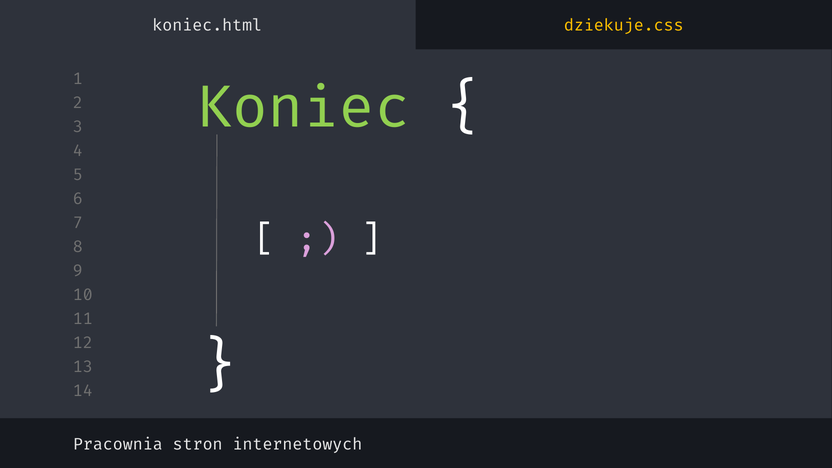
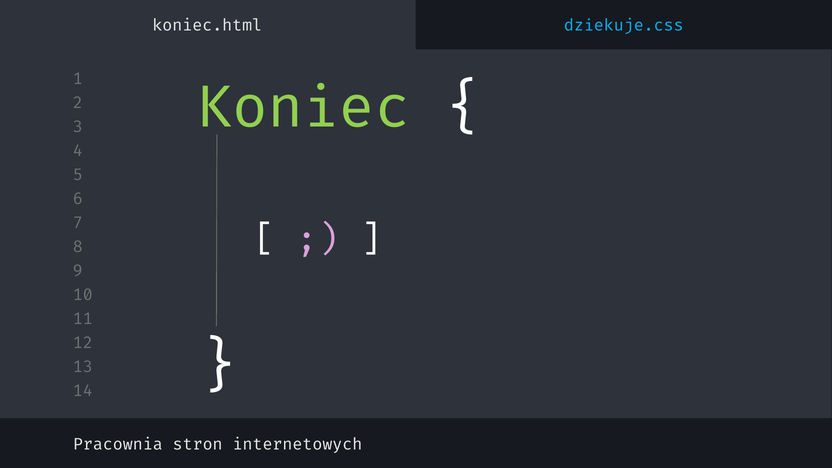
dziekuje.css colour: yellow -> light blue
